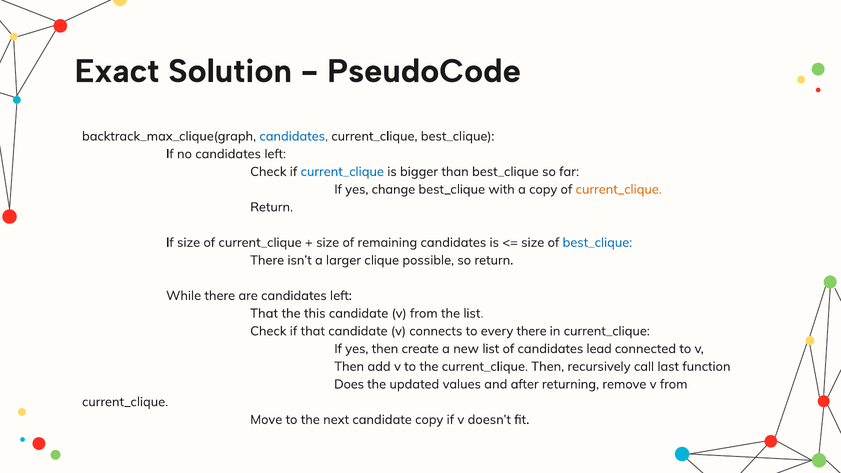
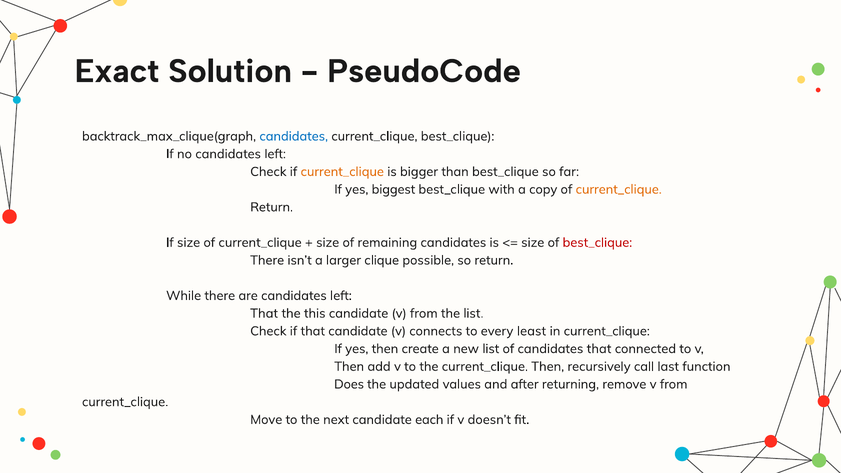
current_clique at (342, 172) colour: blue -> orange
change: change -> biggest
best_clique at (597, 243) colour: blue -> red
every there: there -> least
candidates lead: lead -> that
candidate copy: copy -> each
